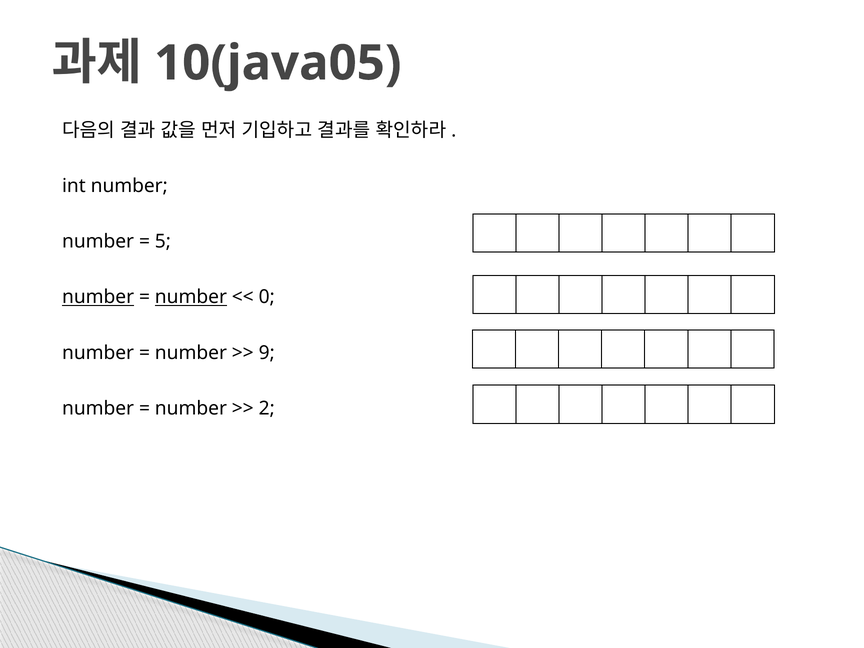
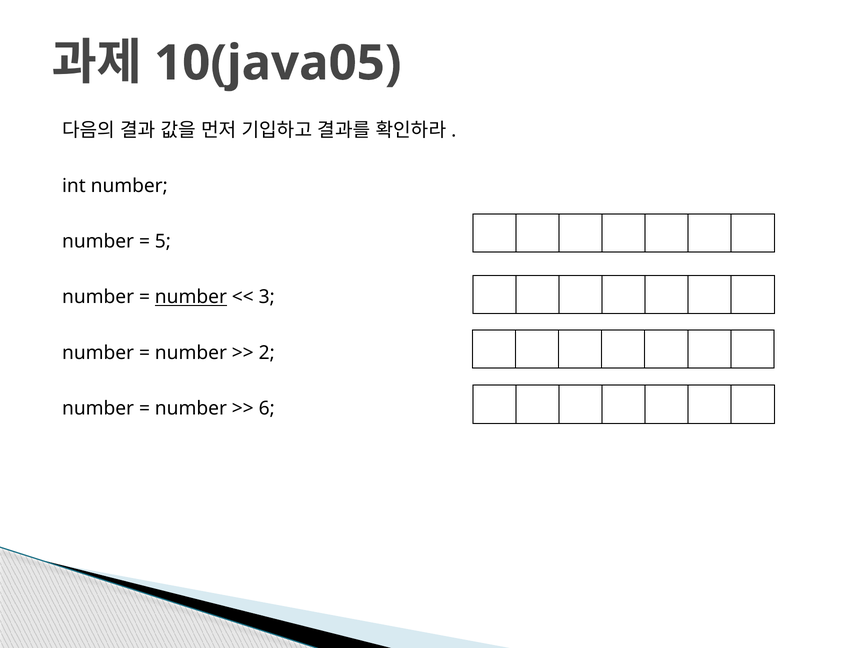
number at (98, 297) underline: present -> none
0: 0 -> 3
9: 9 -> 2
2: 2 -> 6
